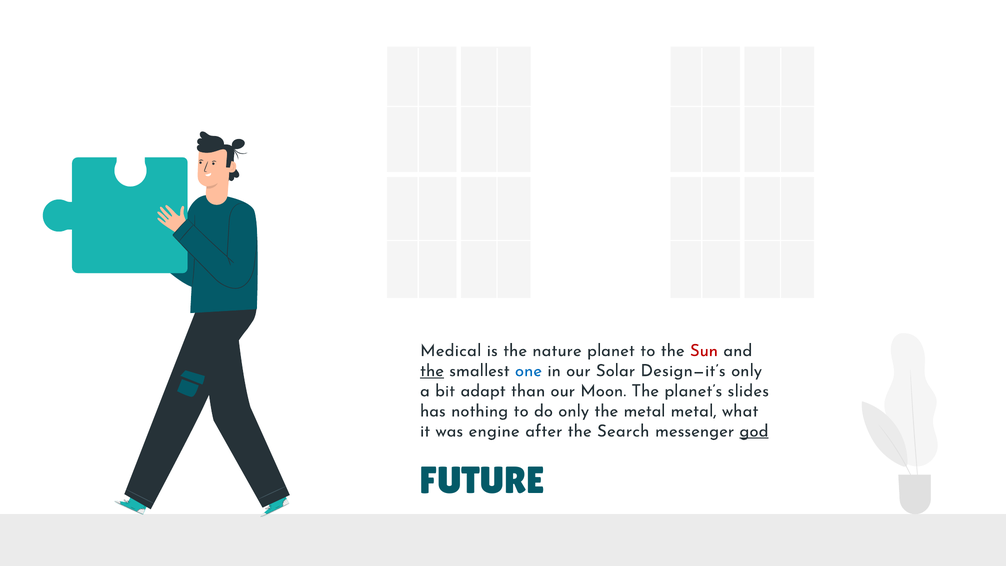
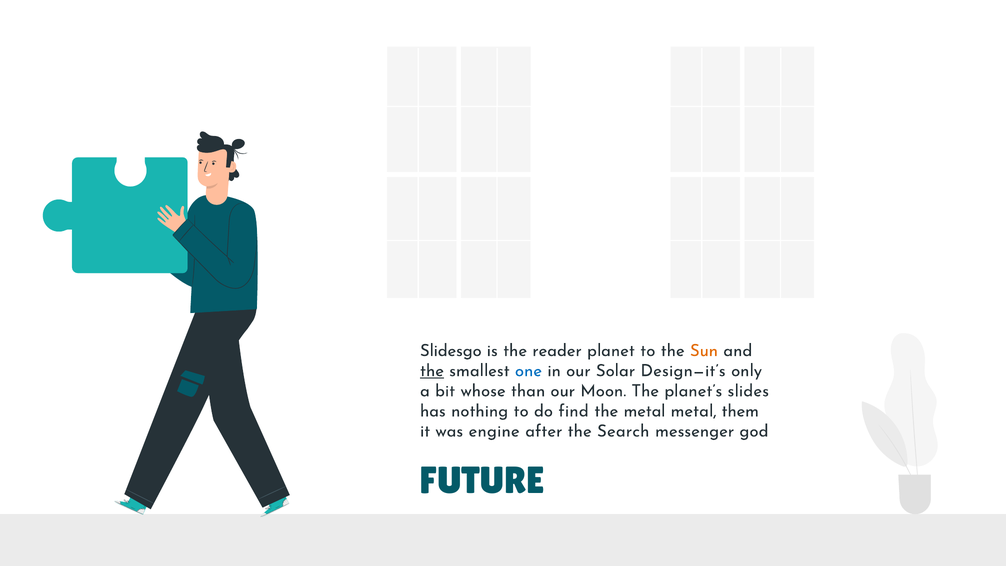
Medical: Medical -> Slidesgo
nature: nature -> reader
Sun colour: red -> orange
adapt: adapt -> whose
do only: only -> find
what: what -> them
god underline: present -> none
